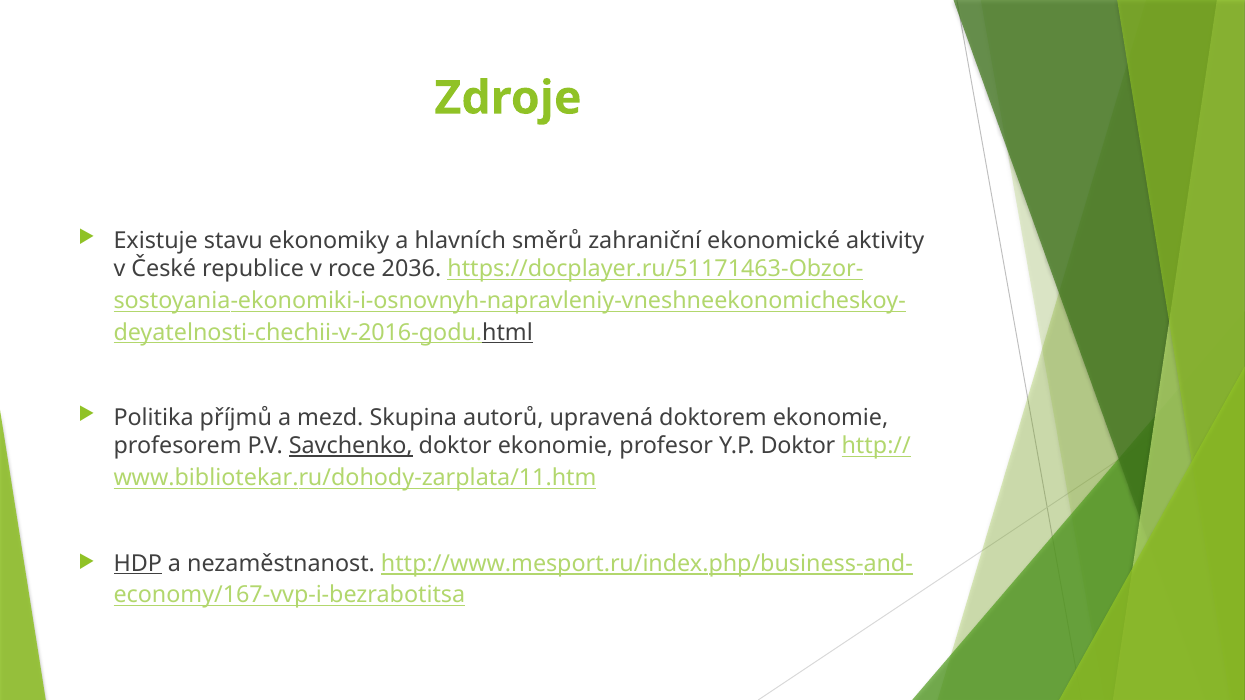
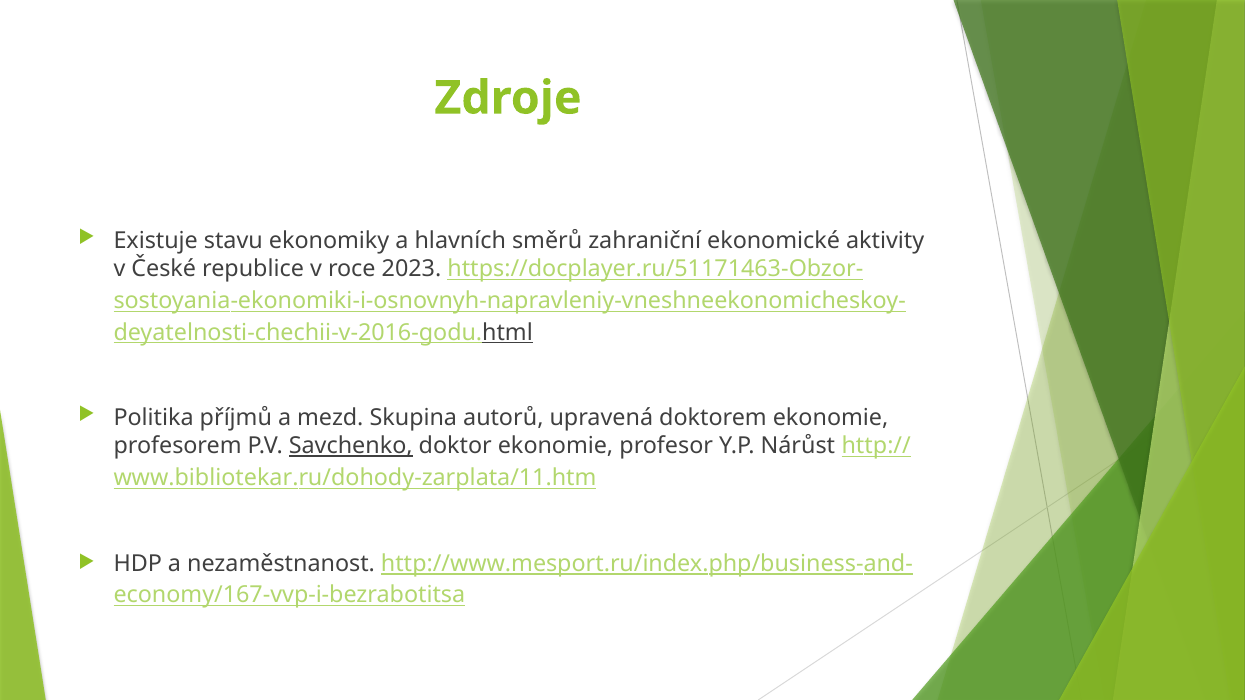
2036: 2036 -> 2023
Y.P Doktor: Doktor -> Nárůst
HDP underline: present -> none
